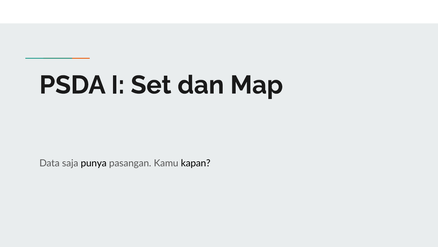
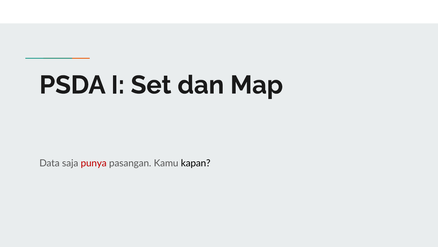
punya colour: black -> red
